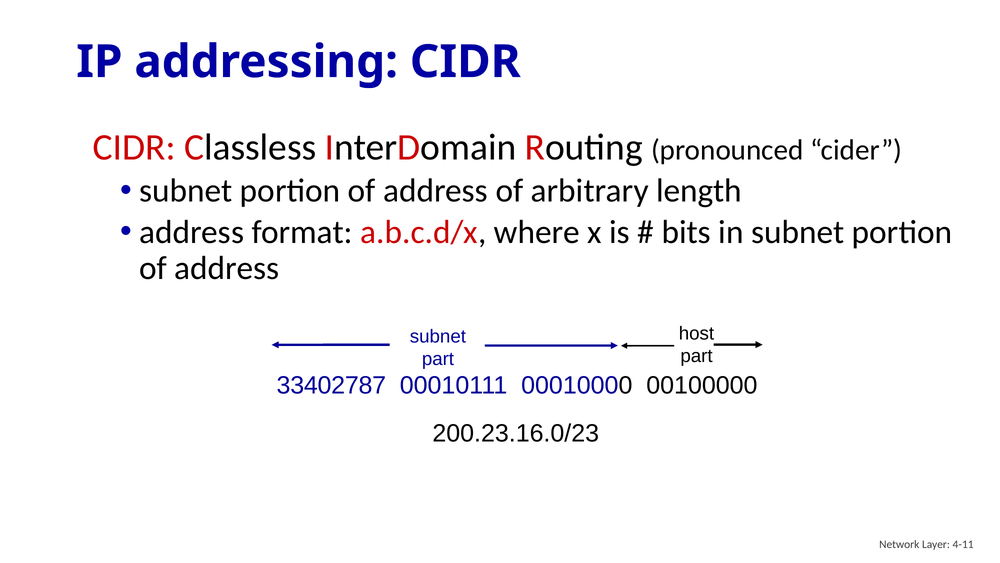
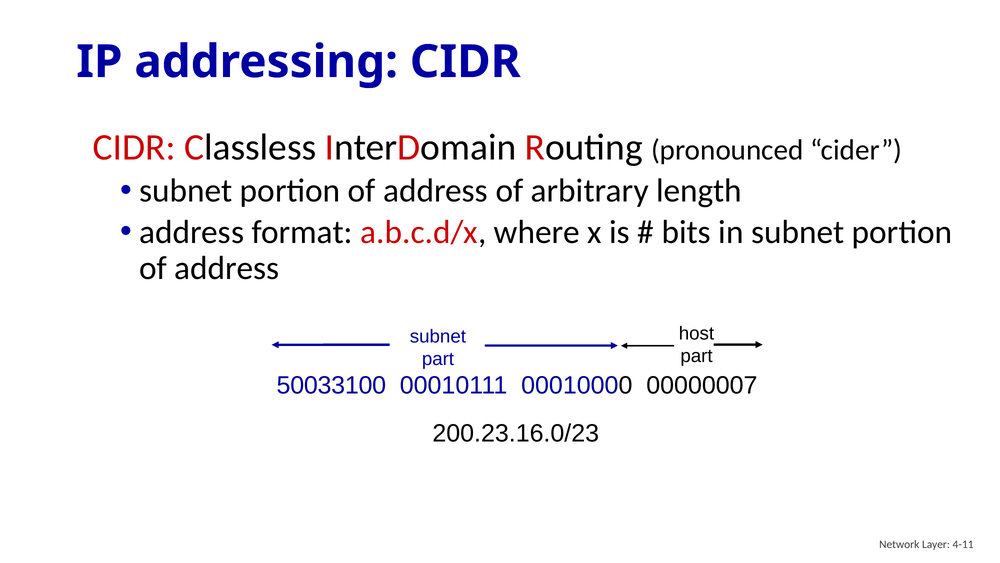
33402787: 33402787 -> 50033100
00100000: 00100000 -> 00000007
